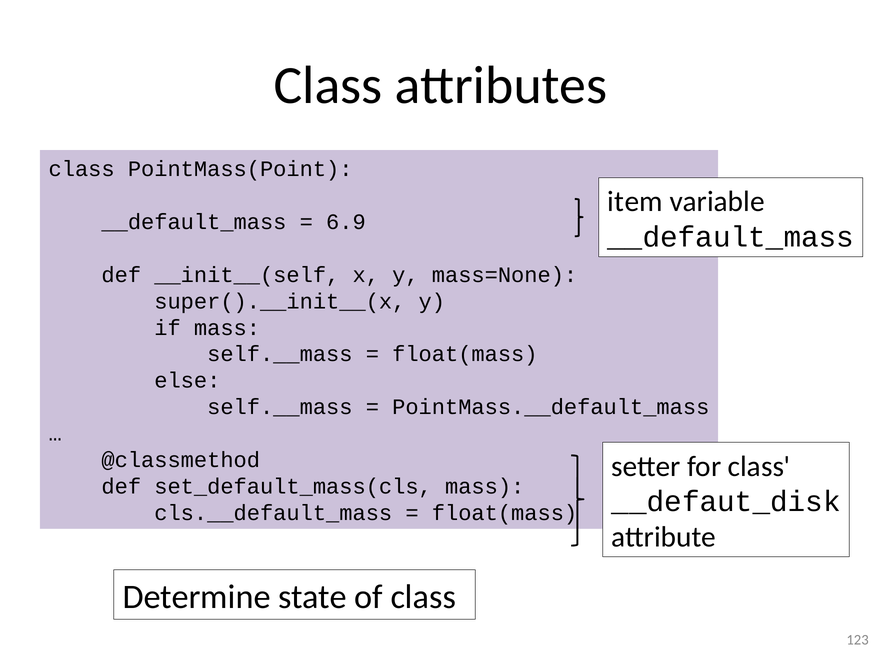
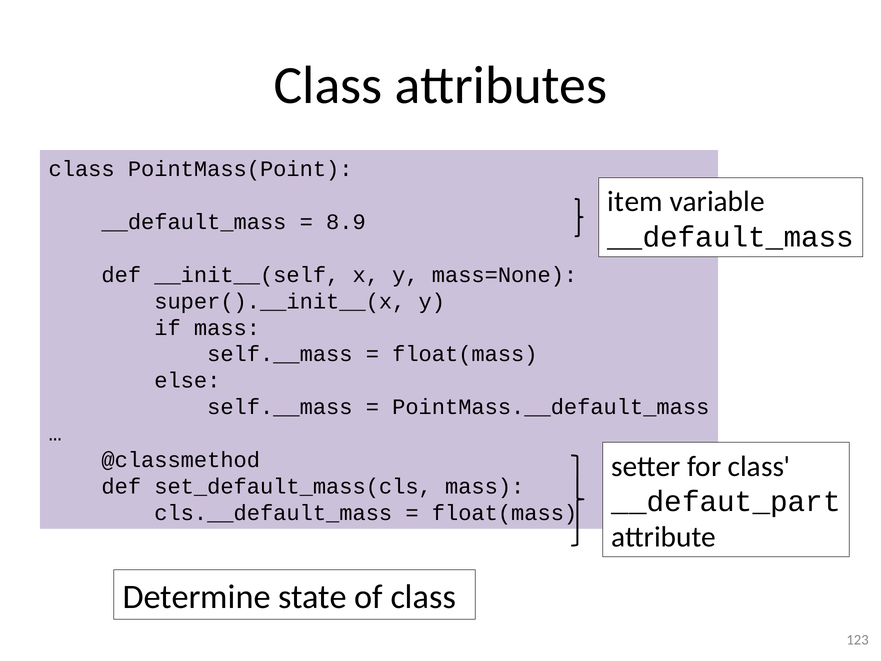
6.9: 6.9 -> 8.9
__defaut_disk: __defaut_disk -> __defaut_part
